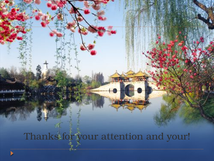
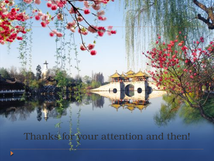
and your: your -> then
